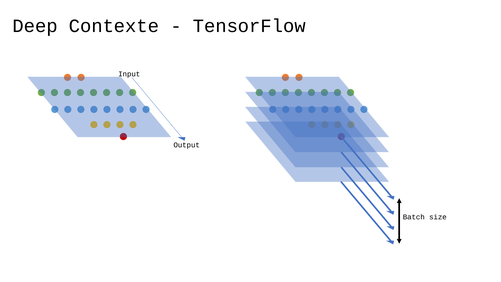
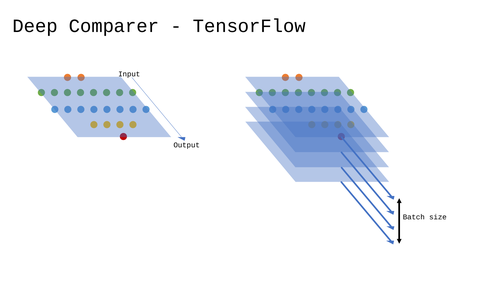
Contexte: Contexte -> Comparer
